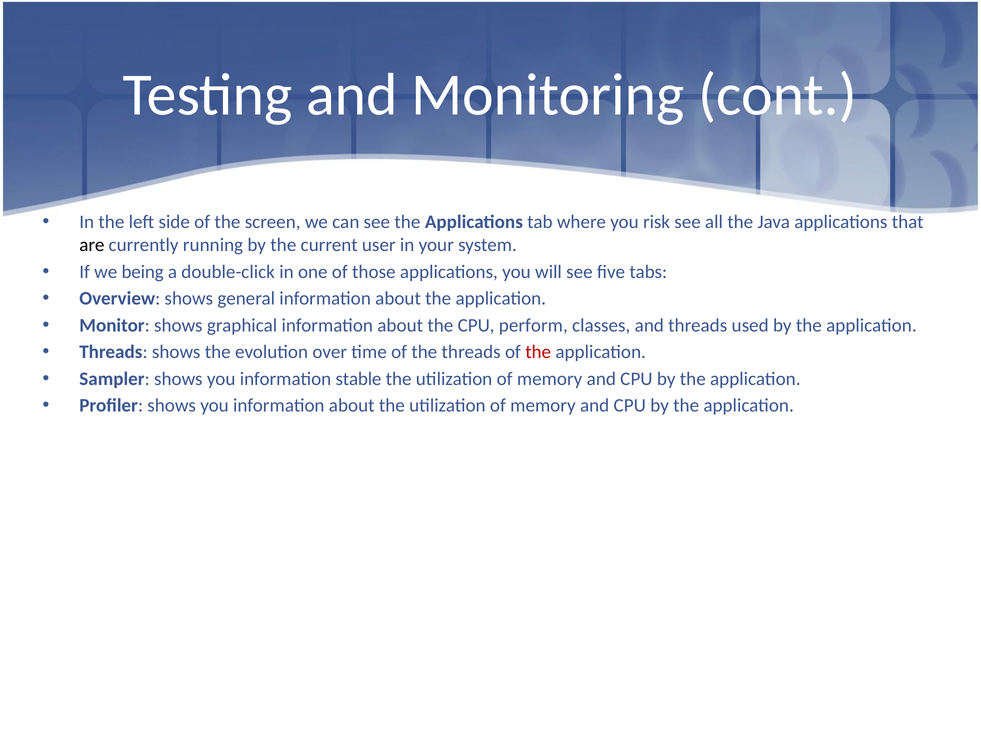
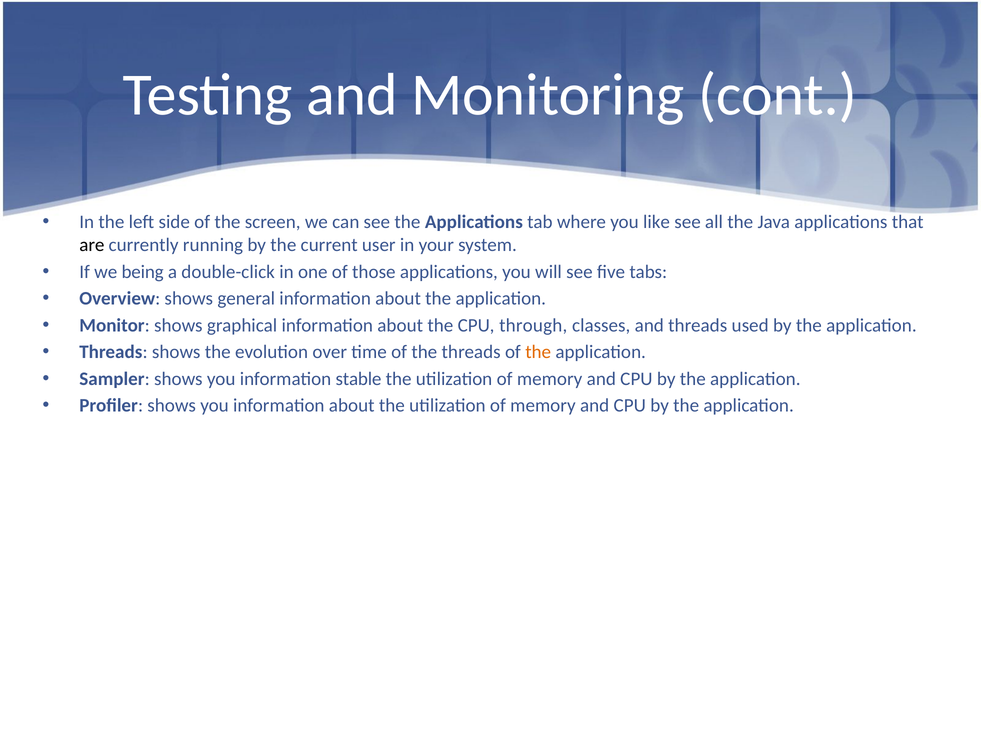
risk: risk -> like
perform: perform -> through
the at (538, 352) colour: red -> orange
